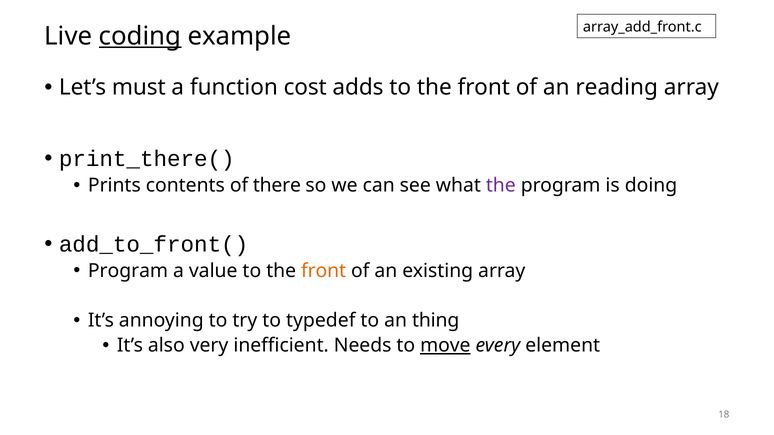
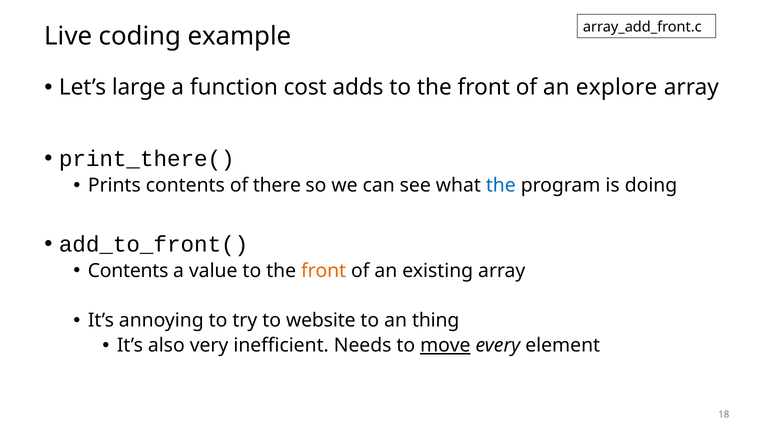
coding underline: present -> none
must: must -> large
reading: reading -> explore
the at (501, 186) colour: purple -> blue
Program at (128, 271): Program -> Contents
typedef: typedef -> website
